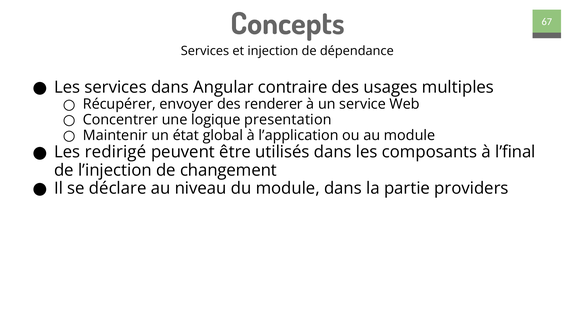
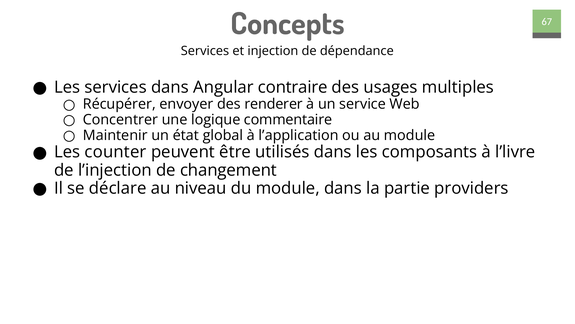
presentation: presentation -> commentaire
redirigé: redirigé -> counter
l’final: l’final -> l’livre
